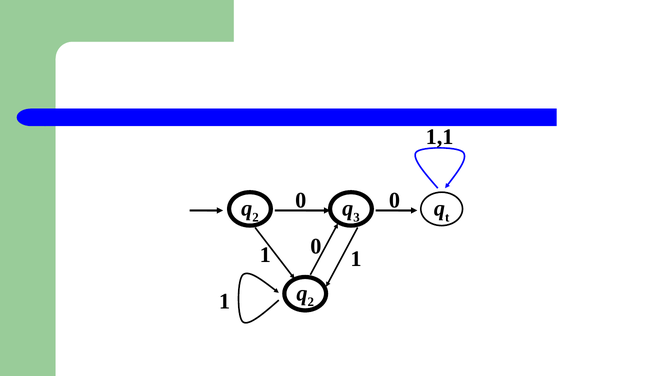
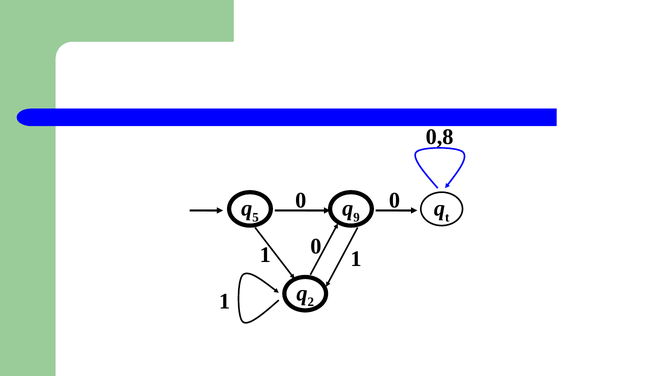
1,1: 1,1 -> 0,8
2 at (256, 217): 2 -> 5
3: 3 -> 9
